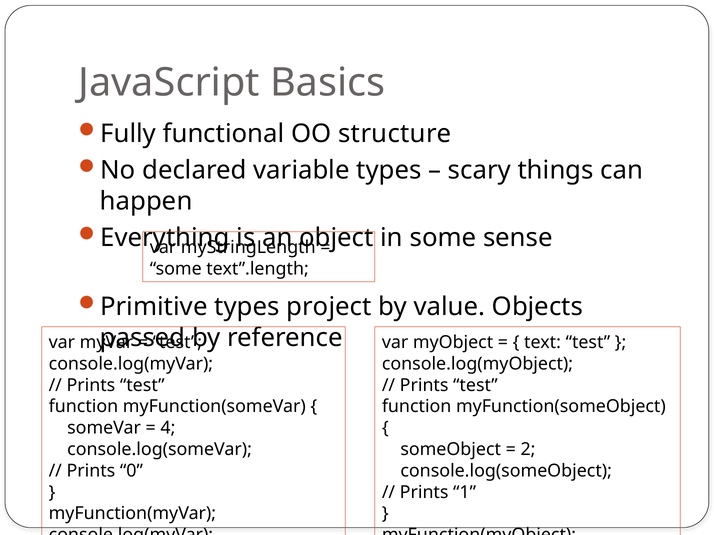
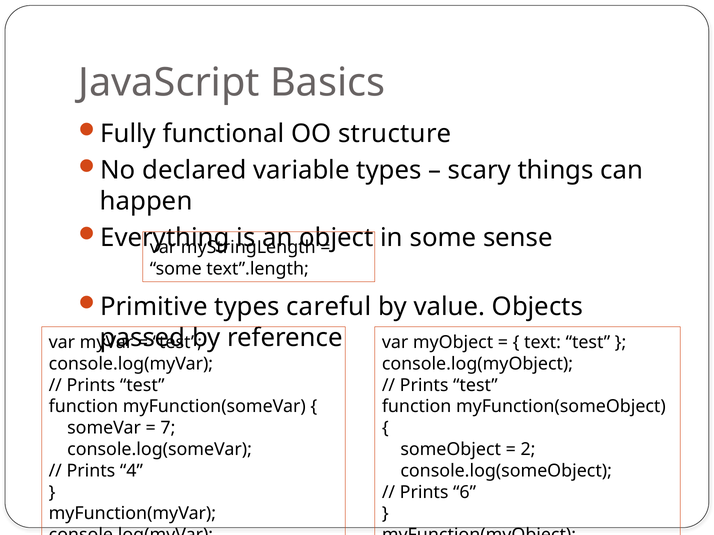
project: project -> careful
4: 4 -> 7
0: 0 -> 4
1: 1 -> 6
